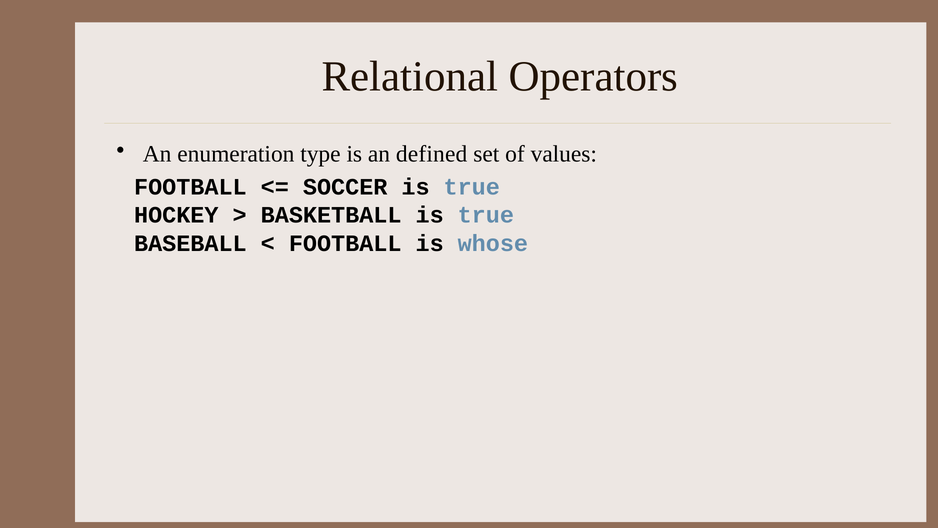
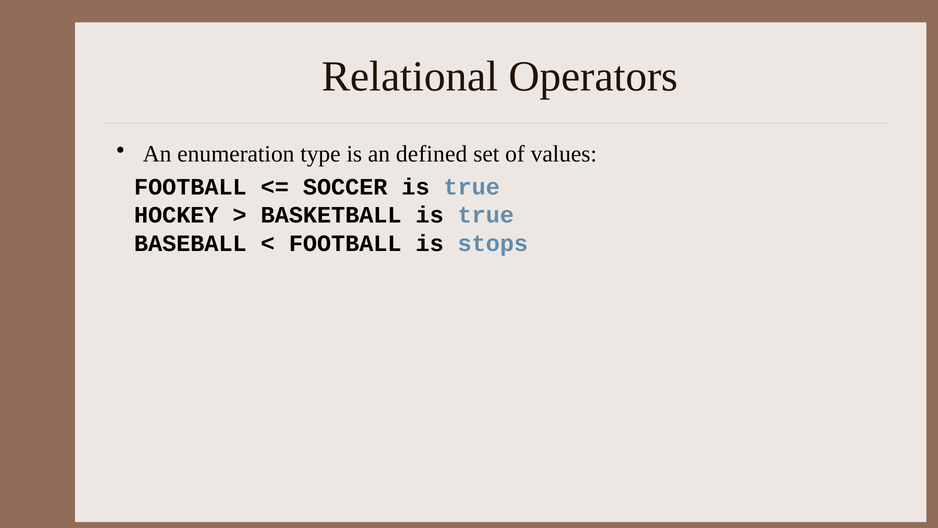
whose: whose -> stops
